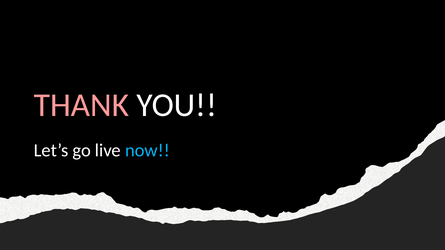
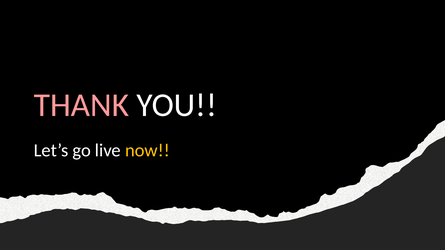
now colour: light blue -> yellow
